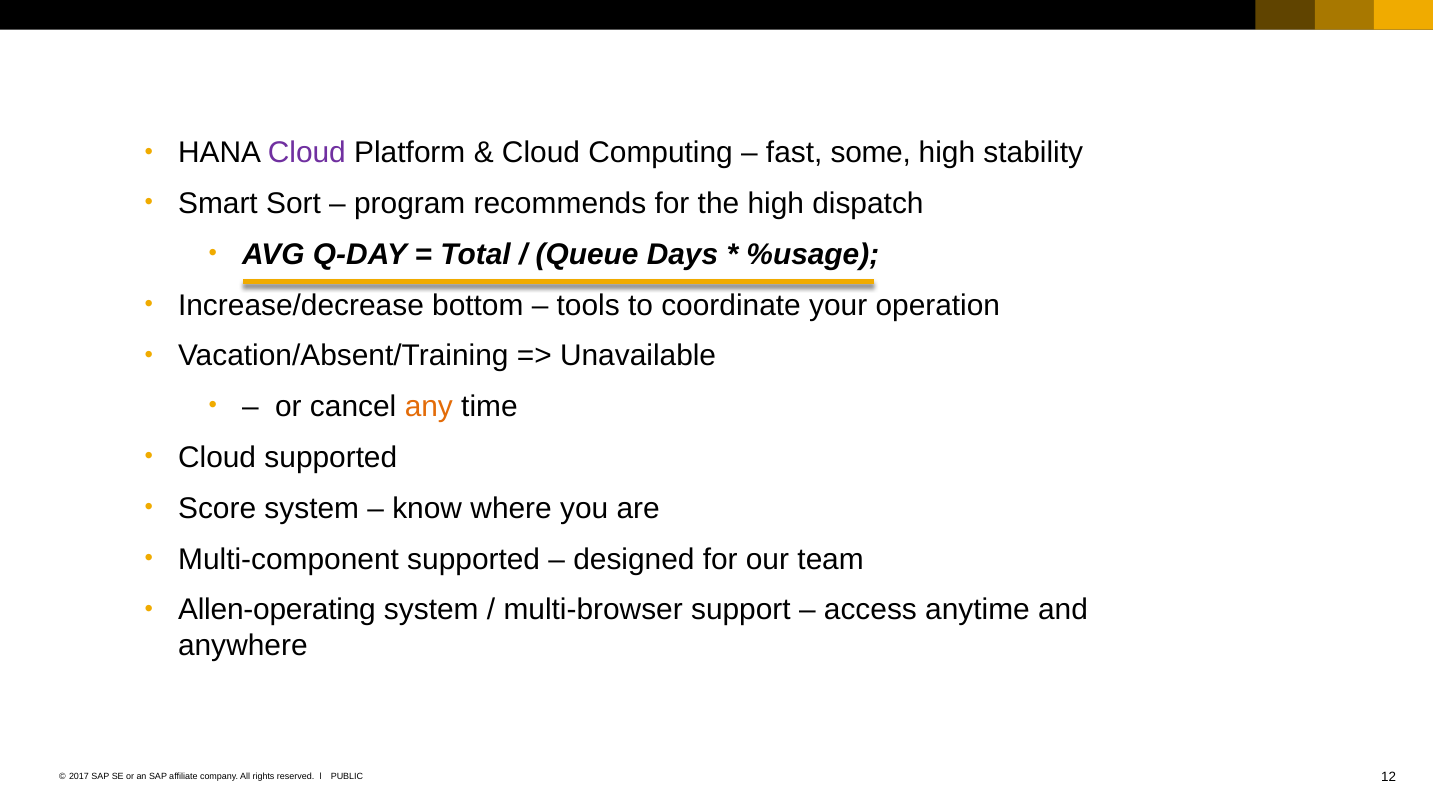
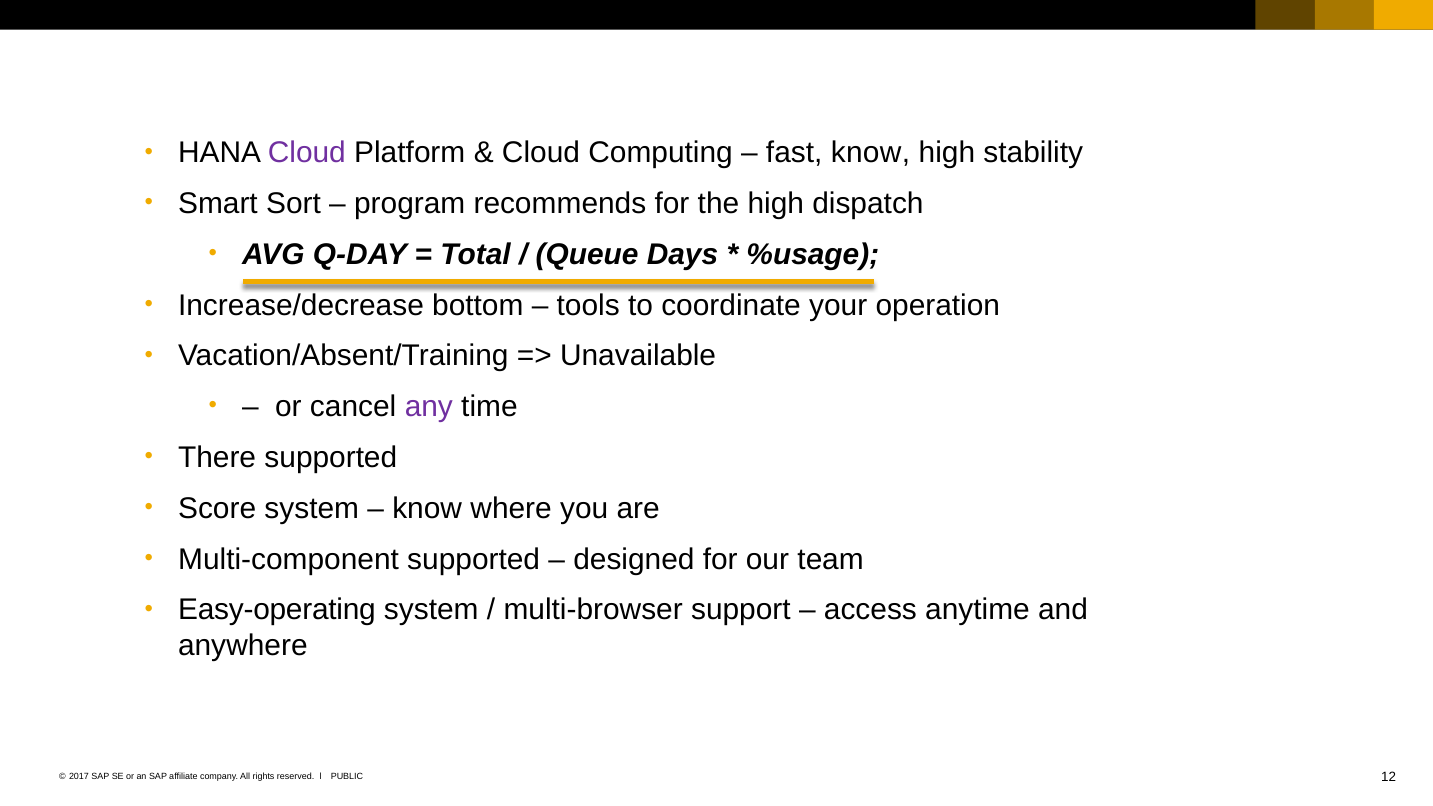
fast some: some -> know
any colour: orange -> purple
Cloud at (217, 458): Cloud -> There
Allen-operating: Allen-operating -> Easy-operating
